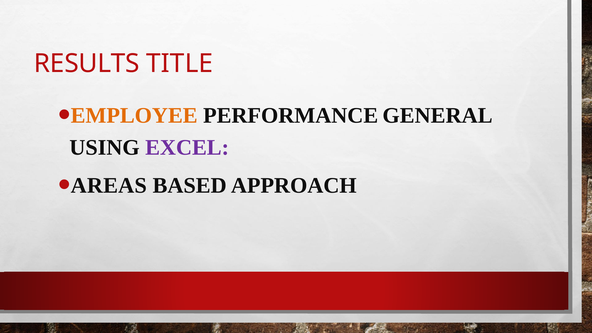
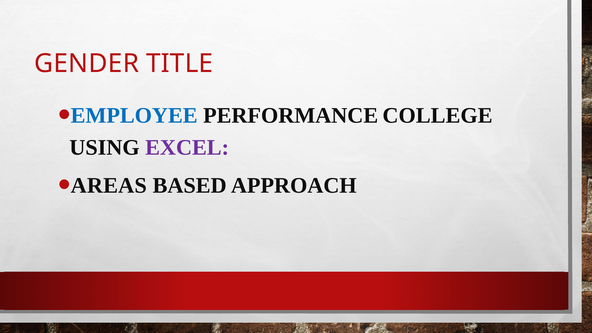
RESULTS: RESULTS -> GENDER
EMPLOYEE colour: orange -> blue
GENERAL: GENERAL -> COLLEGE
